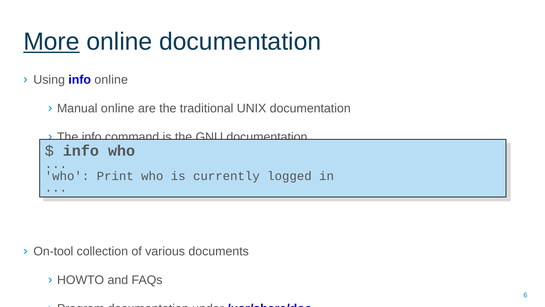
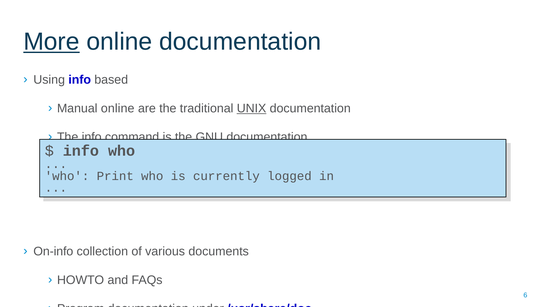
info online: online -> based
UNIX underline: none -> present
On-tool: On-tool -> On-info
